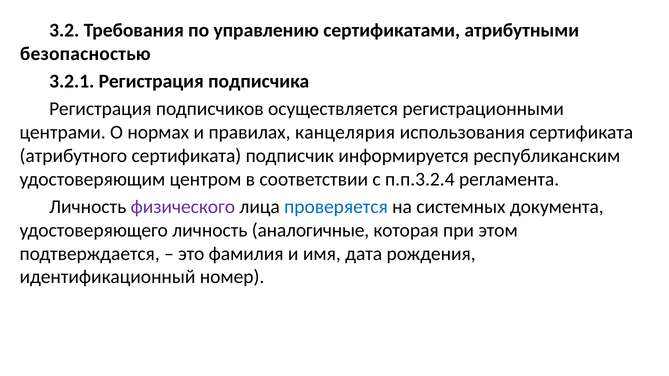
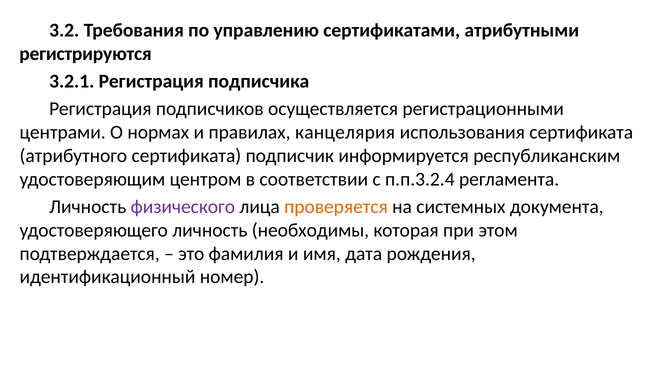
безопасностью: безопасностью -> регистрируются
проверяется colour: blue -> orange
аналогичные: аналогичные -> необходимы
